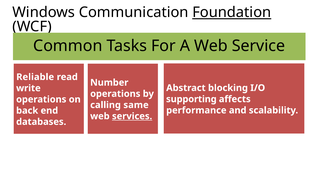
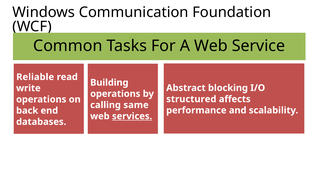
Foundation underline: present -> none
Number: Number -> Building
supporting: supporting -> structured
